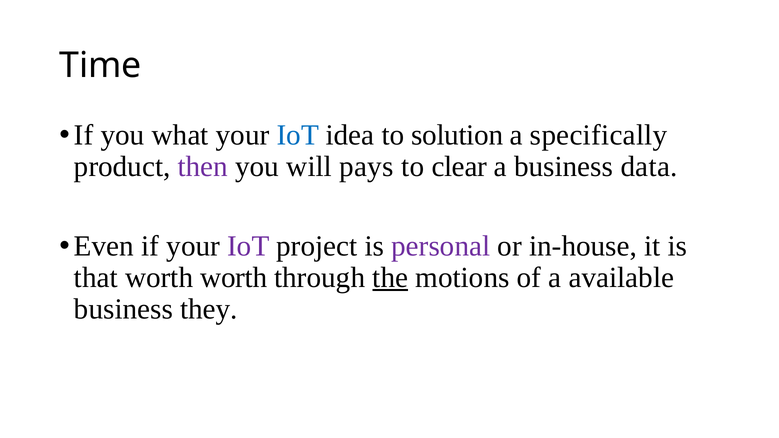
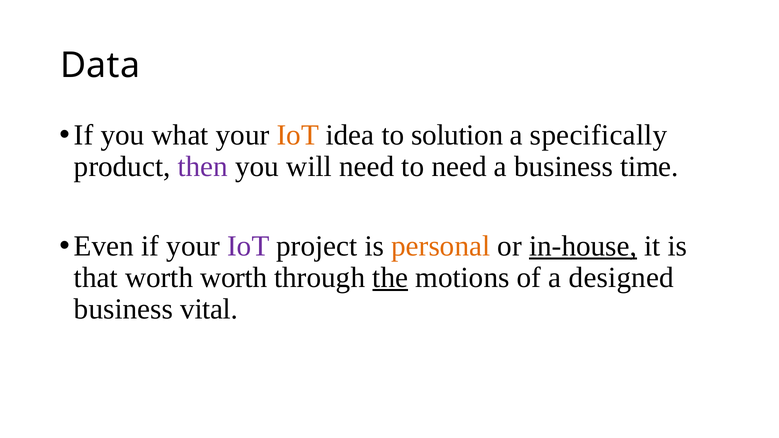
Time: Time -> Data
IoT at (298, 135) colour: blue -> orange
will pays: pays -> need
to clear: clear -> need
data: data -> time
personal colour: purple -> orange
in-house underline: none -> present
available: available -> designed
they: they -> vital
